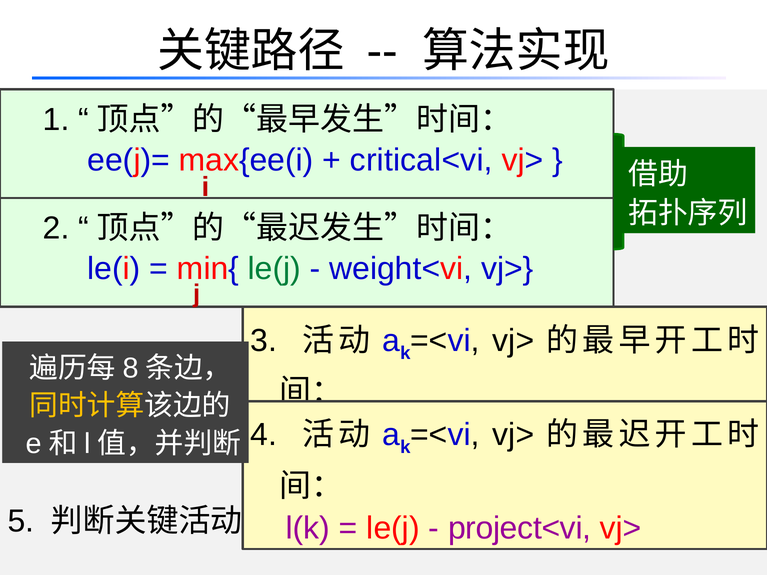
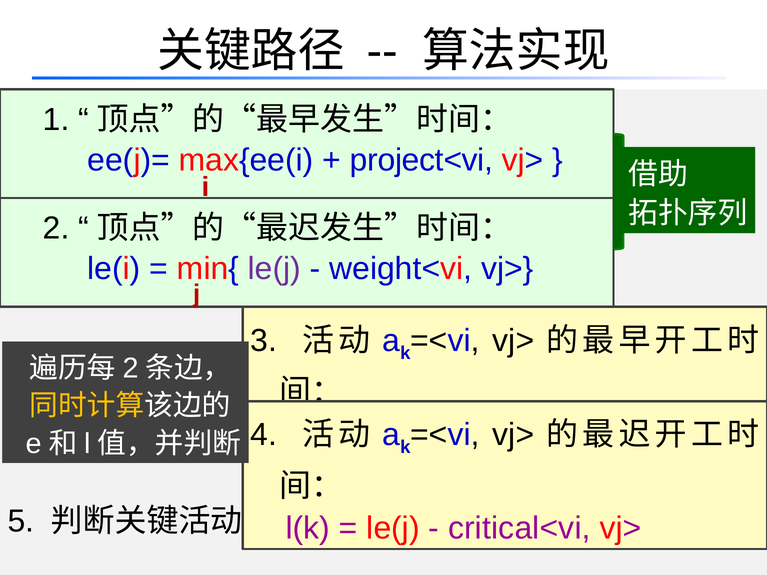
critical<vi: critical<vi -> project<vi
le(j at (274, 269) colour: green -> purple
8 at (131, 368): 8 -> 2
project<vi: project<vi -> critical<vi
